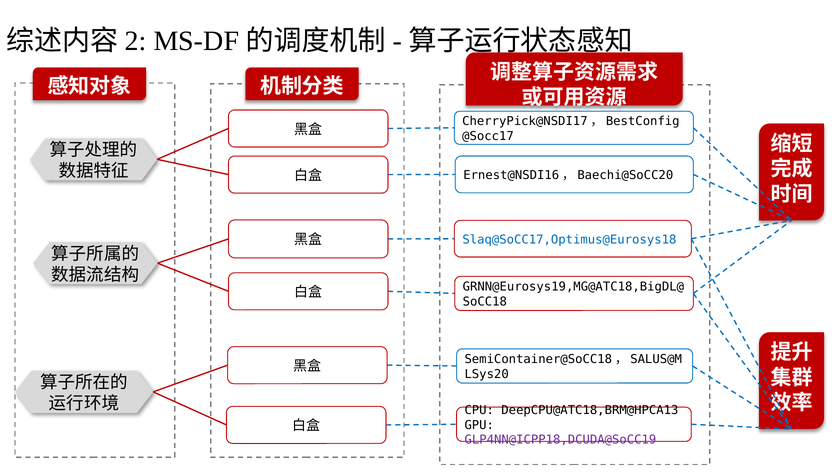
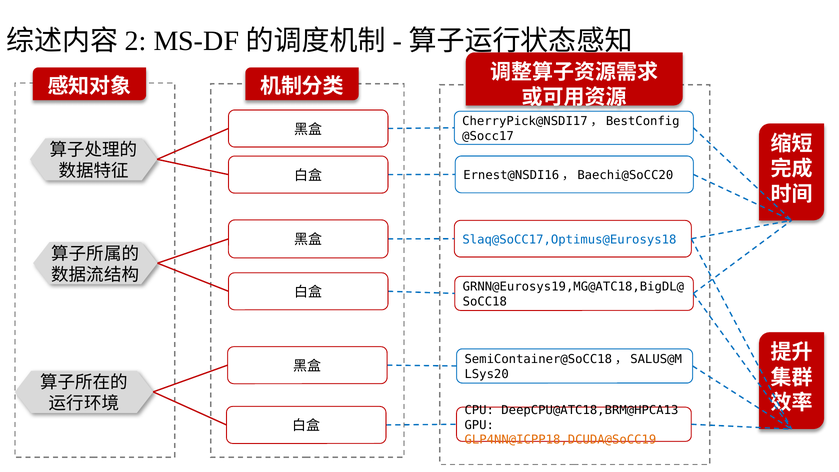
GLP4NN@ICPP18,DCUDA@SoCC19 colour: purple -> orange
